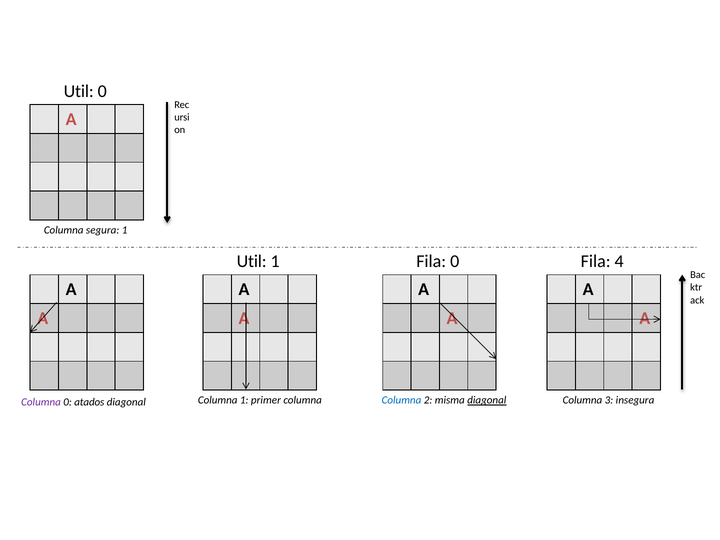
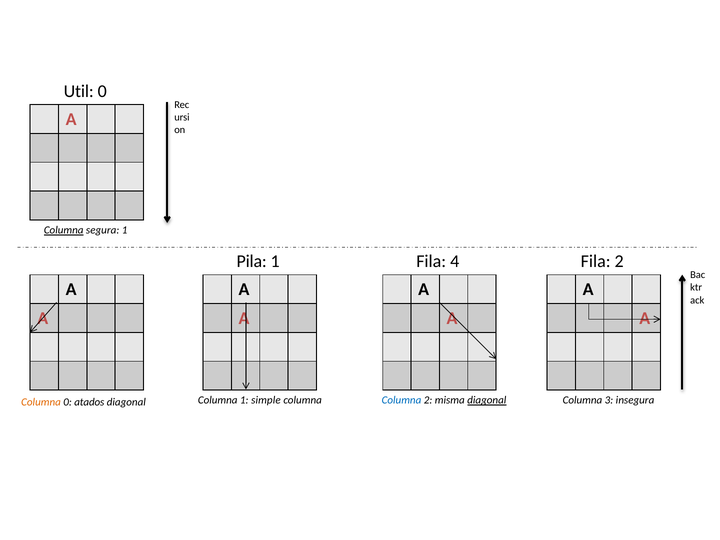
Columna at (64, 230) underline: none -> present
Util at (252, 261): Util -> Pila
Fila 0: 0 -> 4
Fila 4: 4 -> 2
primer: primer -> simple
Columna at (41, 402) colour: purple -> orange
